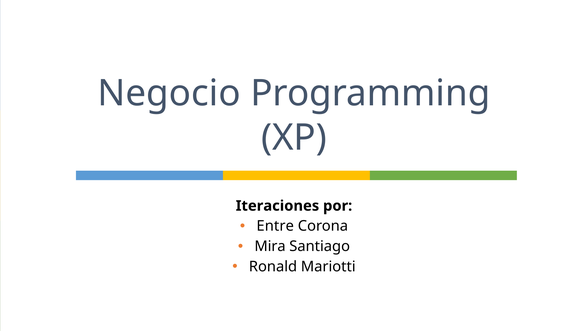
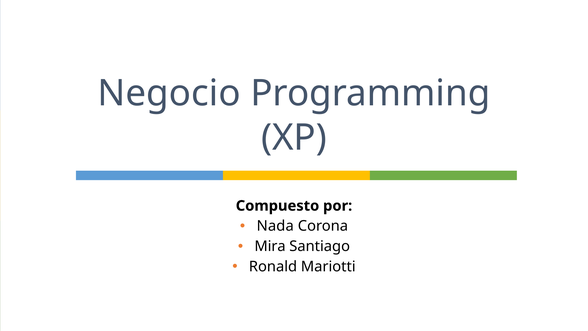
Iteraciones: Iteraciones -> Compuesto
Entre: Entre -> Nada
